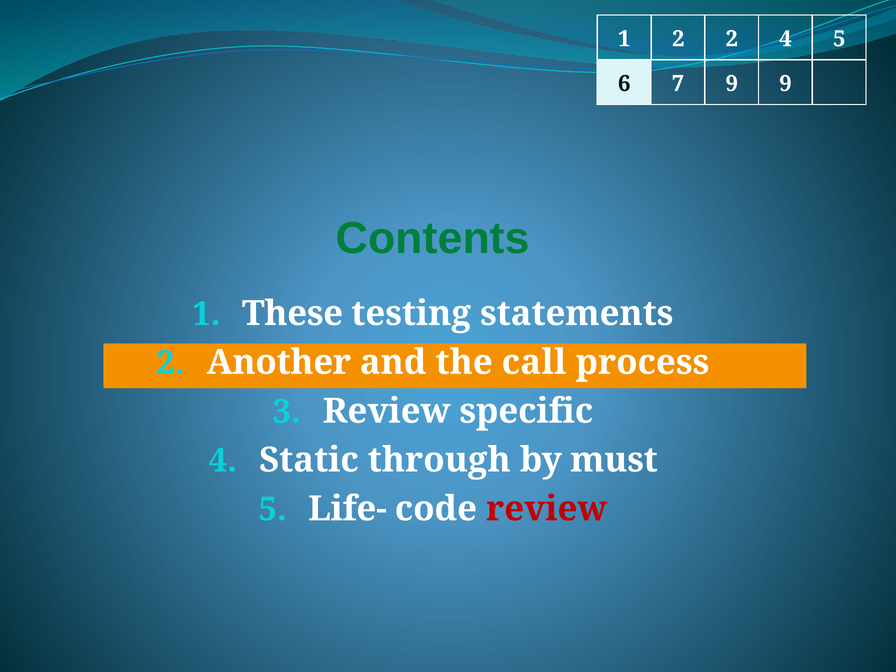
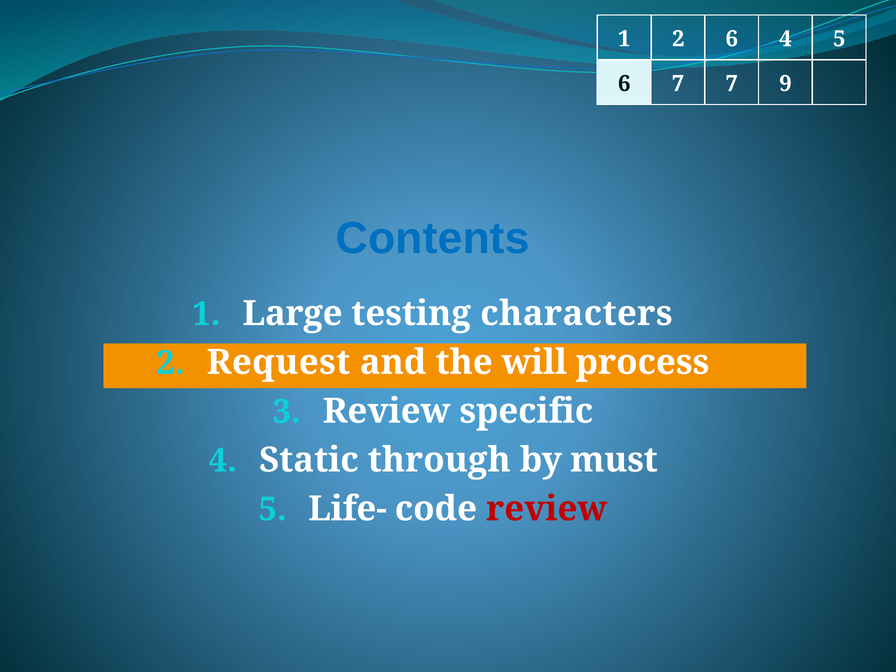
2 2: 2 -> 6
7 9: 9 -> 7
Contents colour: green -> blue
These: These -> Large
statements: statements -> characters
Another: Another -> Request
call: call -> will
